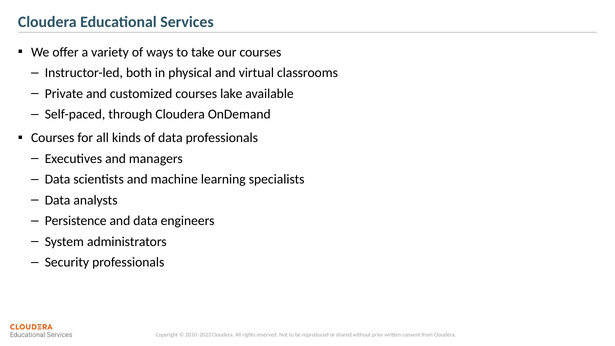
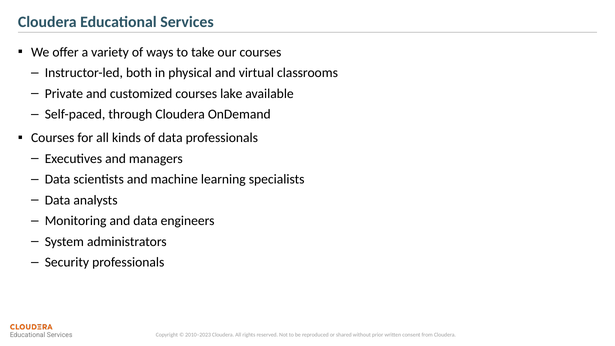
Persistence: Persistence -> Monitoring
